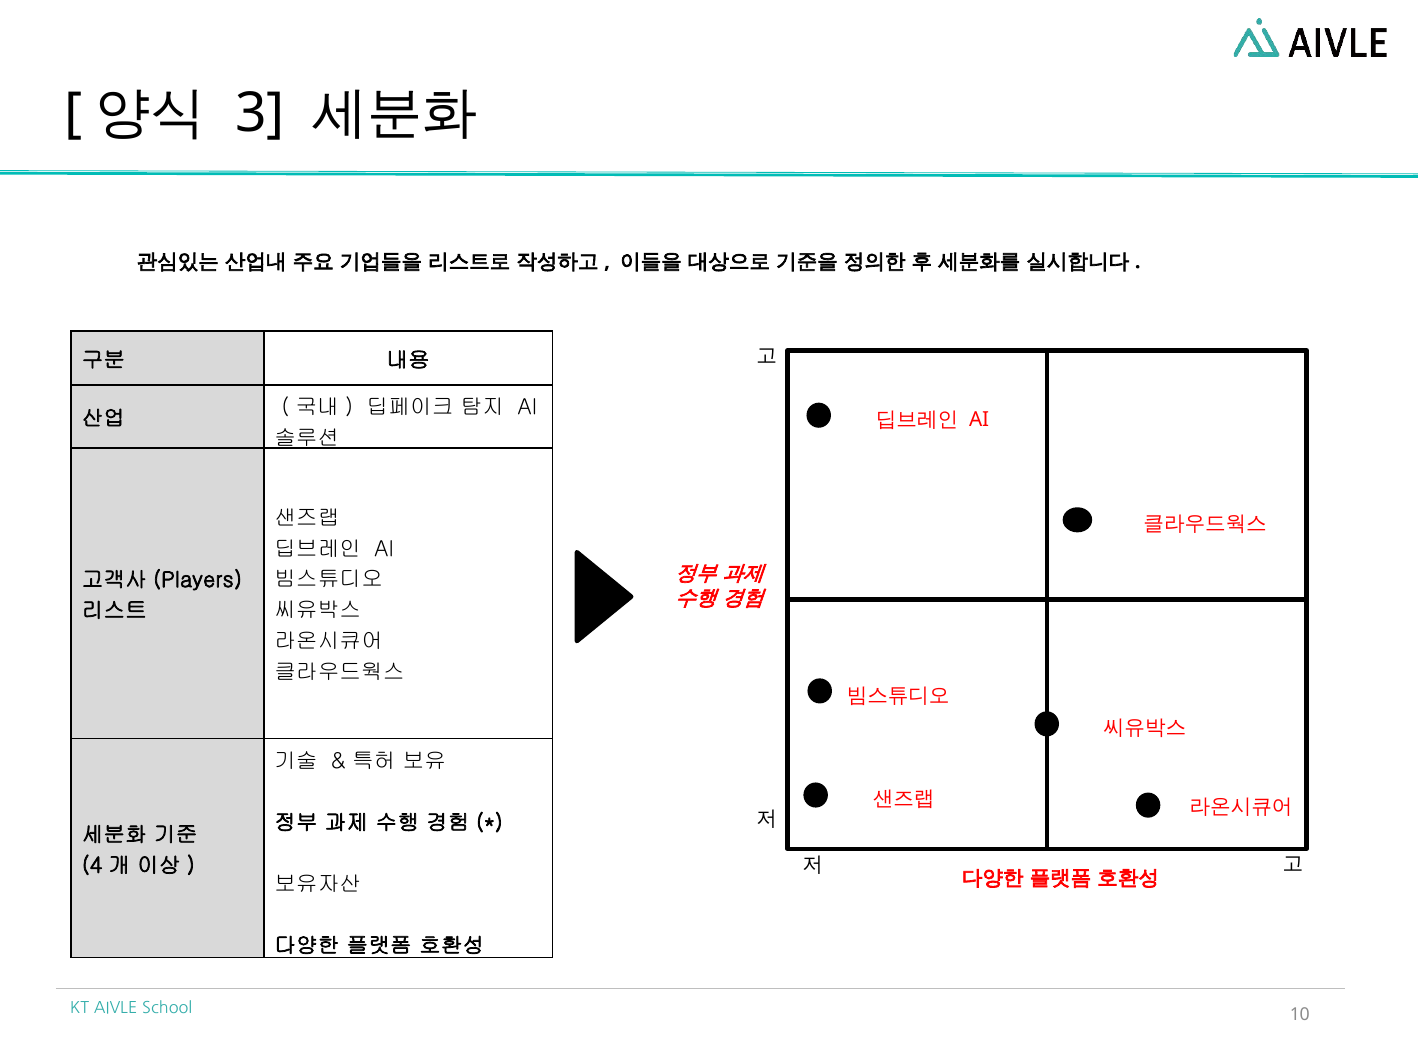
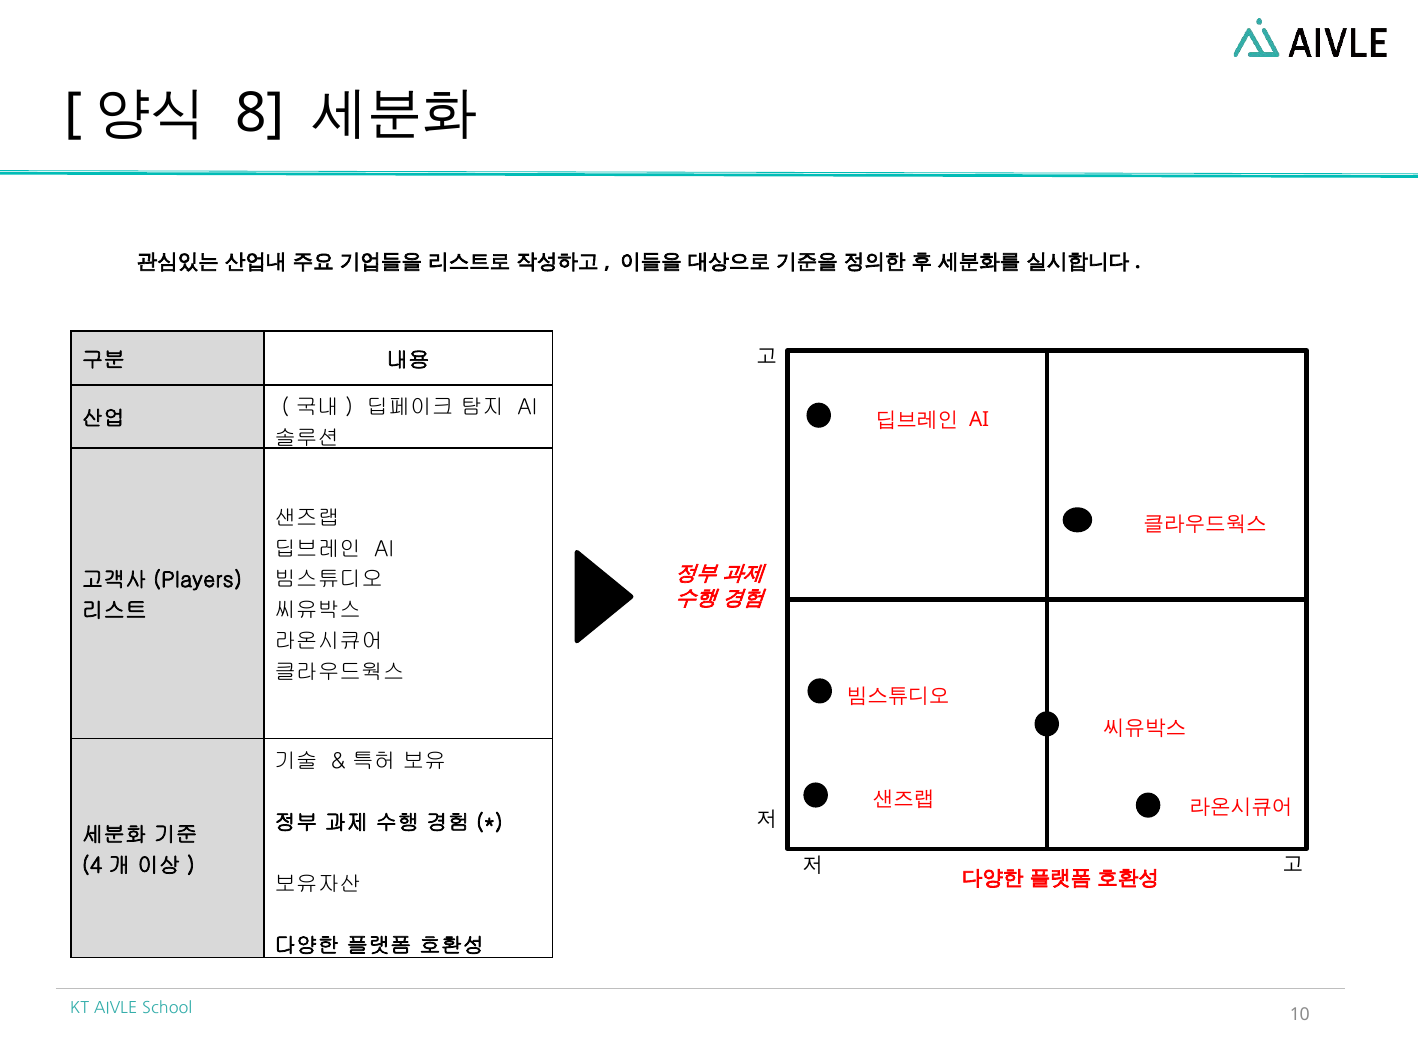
3: 3 -> 8
